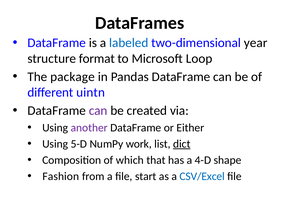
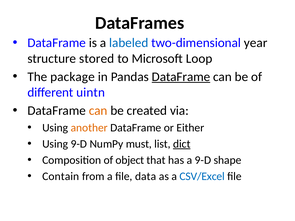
format: format -> stored
DataFrame at (181, 77) underline: none -> present
can at (98, 111) colour: purple -> orange
another colour: purple -> orange
Using 5-D: 5-D -> 9-D
work: work -> must
which: which -> object
a 4-D: 4-D -> 9-D
Fashion: Fashion -> Contain
start: start -> data
